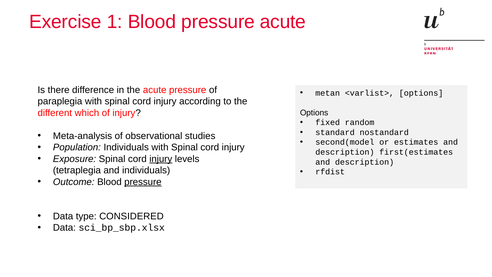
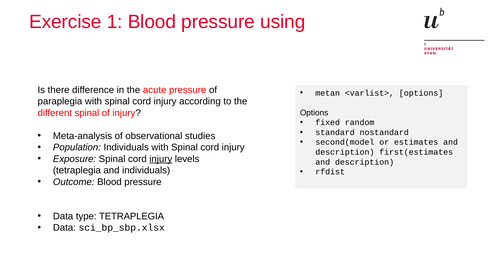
pressure acute: acute -> using
different which: which -> spinal
pressure at (143, 182) underline: present -> none
type CONSIDERED: CONSIDERED -> TETRAPLEGIA
